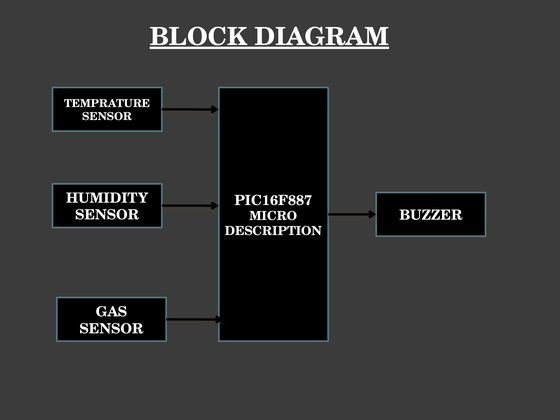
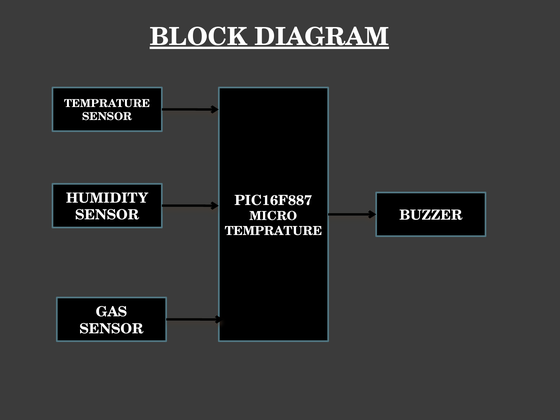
DESCRIPTION at (273, 231): DESCRIPTION -> TEMPRATURE
